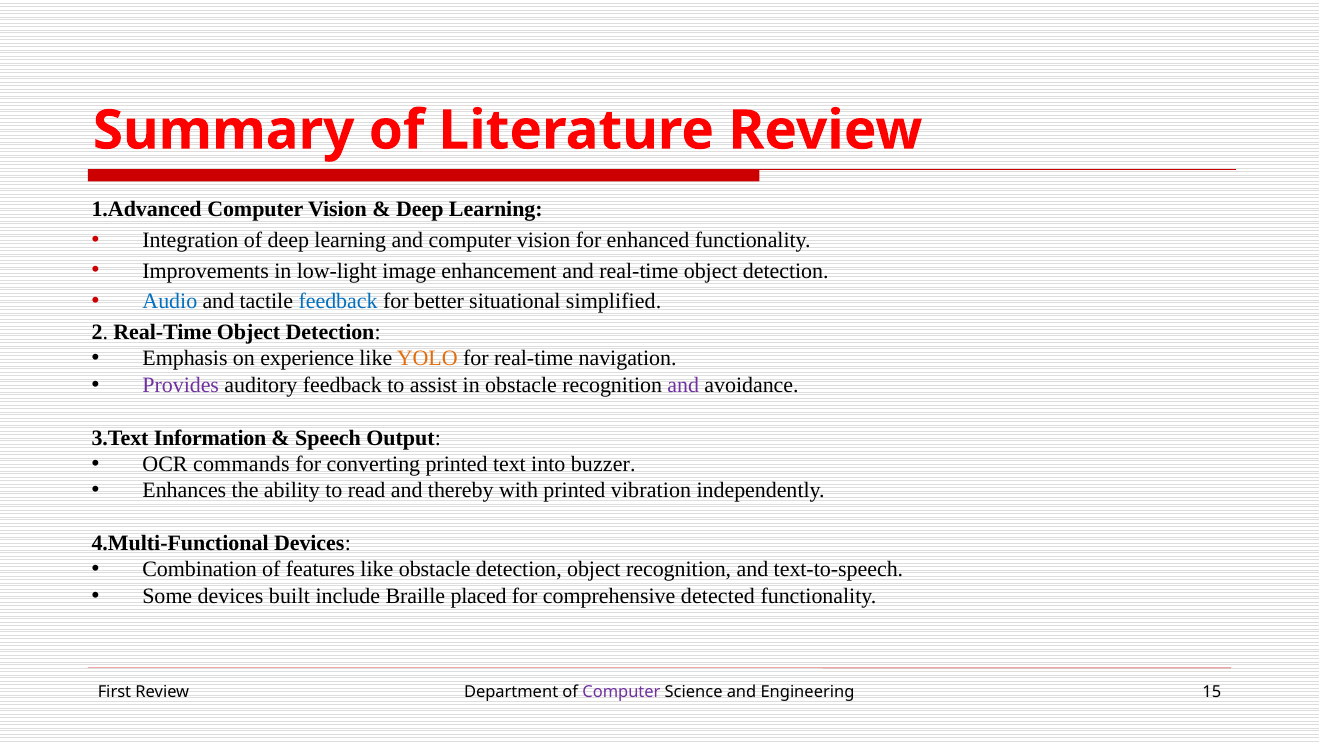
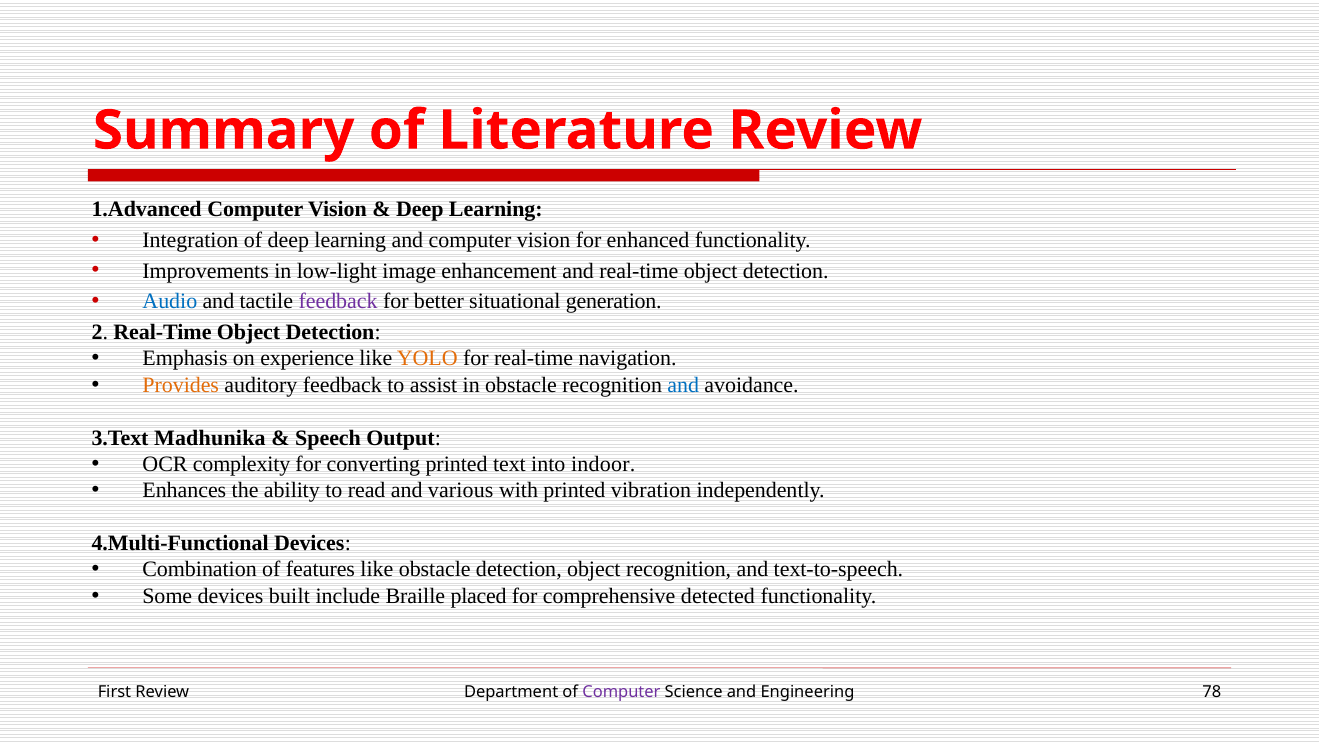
feedback at (338, 302) colour: blue -> purple
simplified: simplified -> generation
Provides colour: purple -> orange
and at (683, 385) colour: purple -> blue
Information: Information -> Madhunika
commands: commands -> complexity
buzzer: buzzer -> indoor
thereby: thereby -> various
15: 15 -> 78
